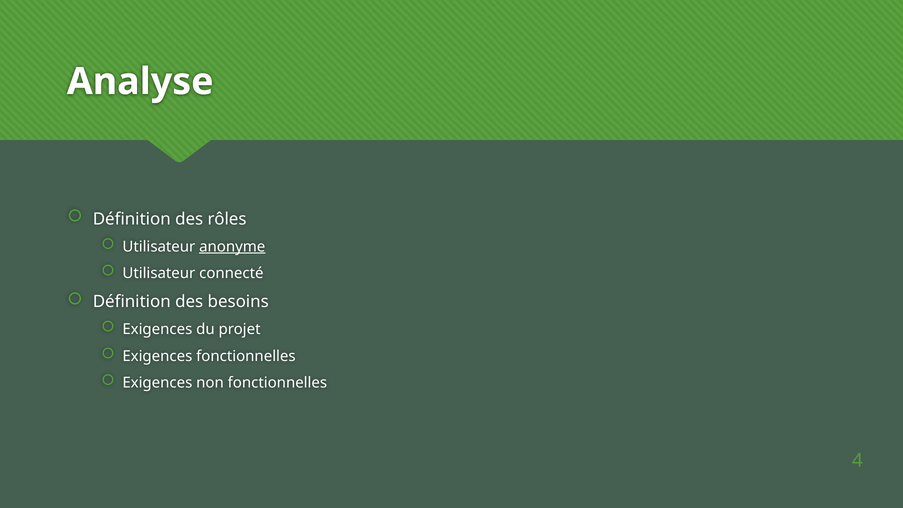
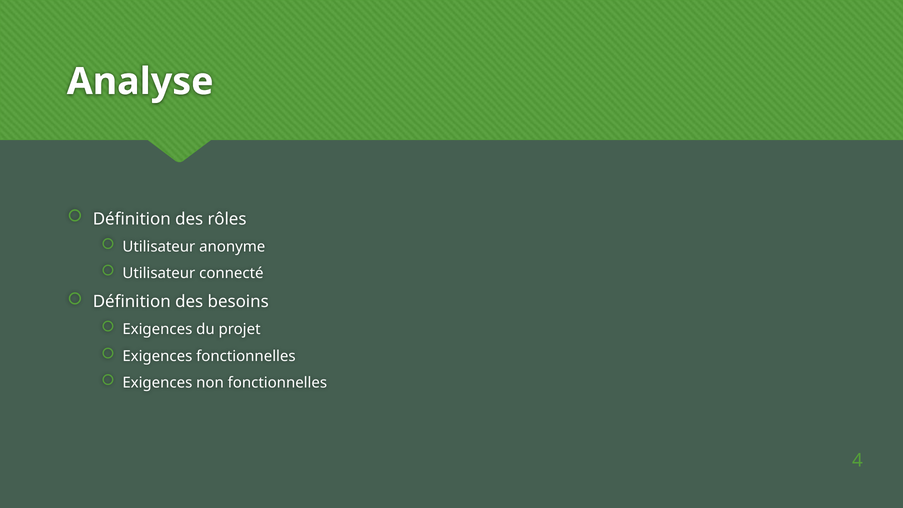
anonyme underline: present -> none
